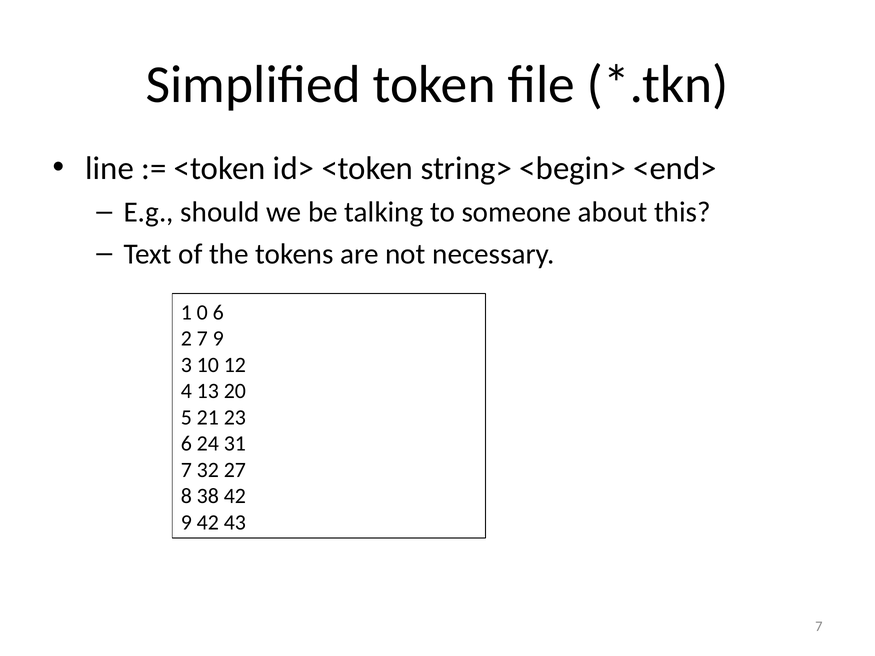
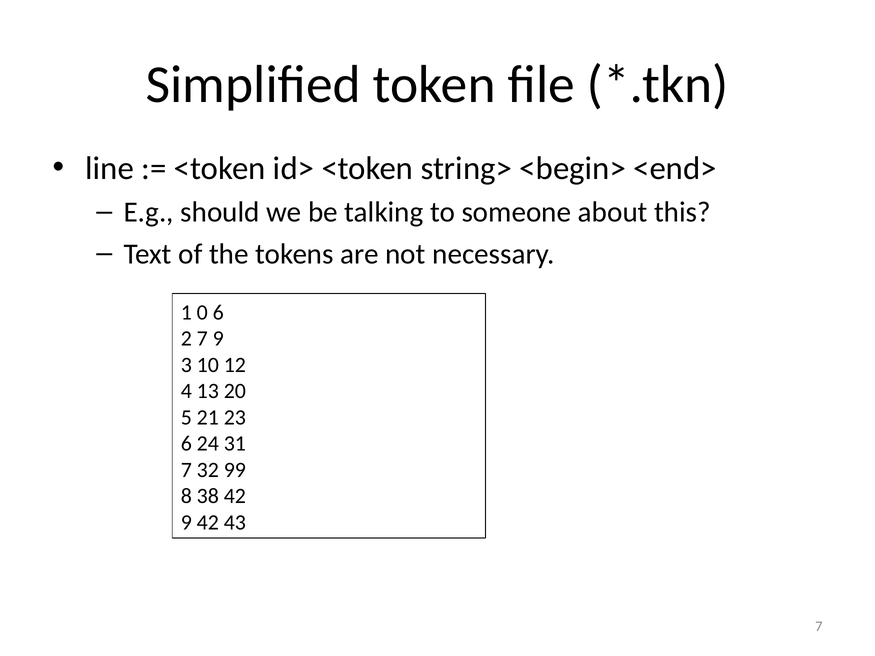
27: 27 -> 99
